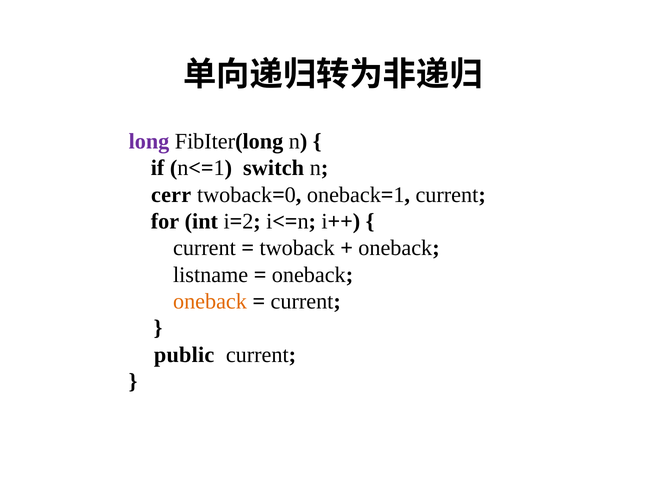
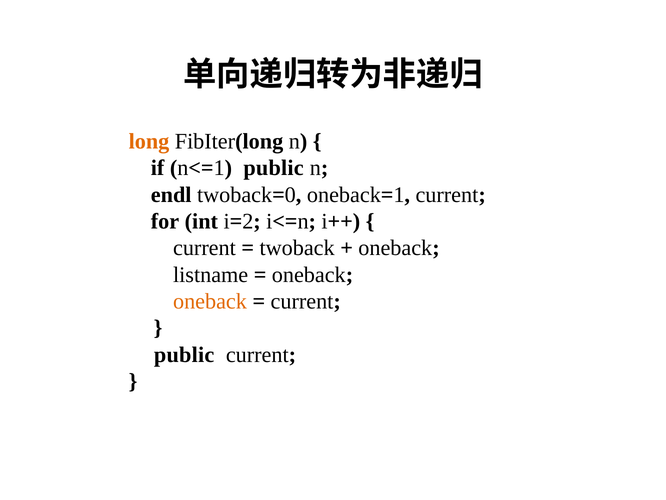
long colour: purple -> orange
n<=1 switch: switch -> public
cerr: cerr -> endl
